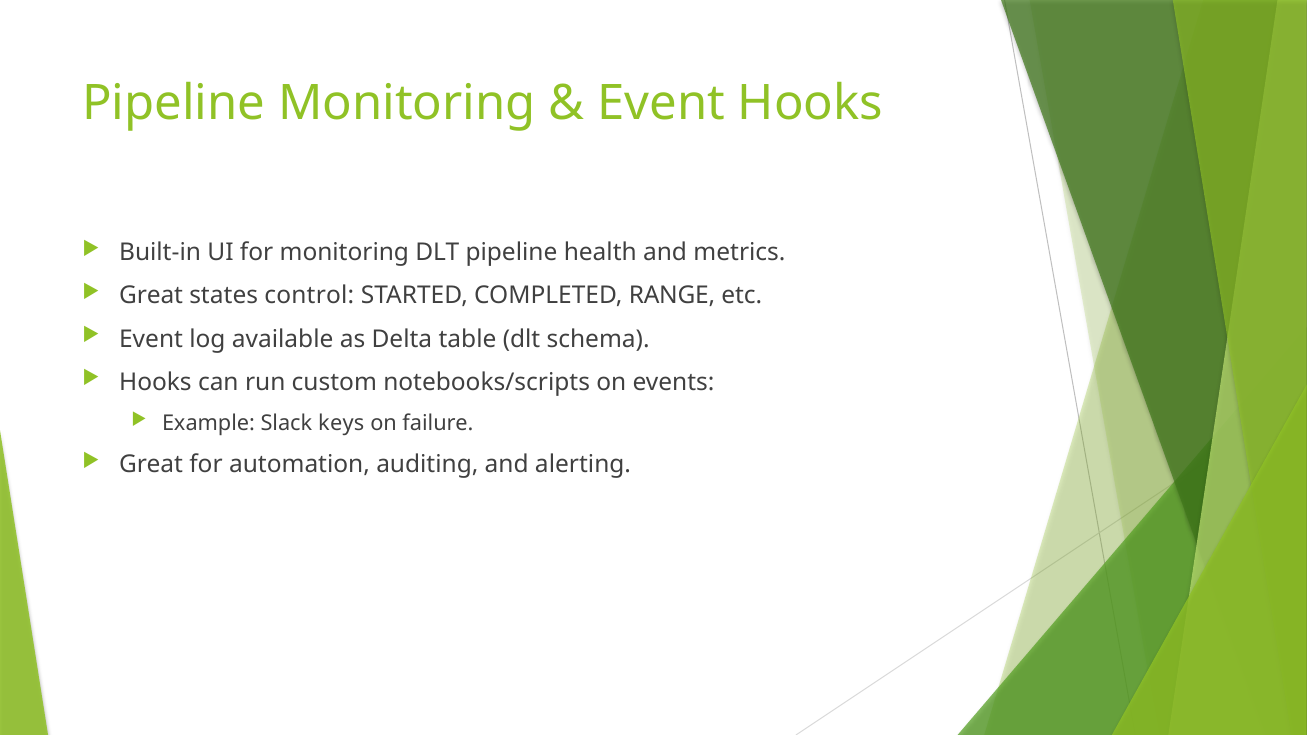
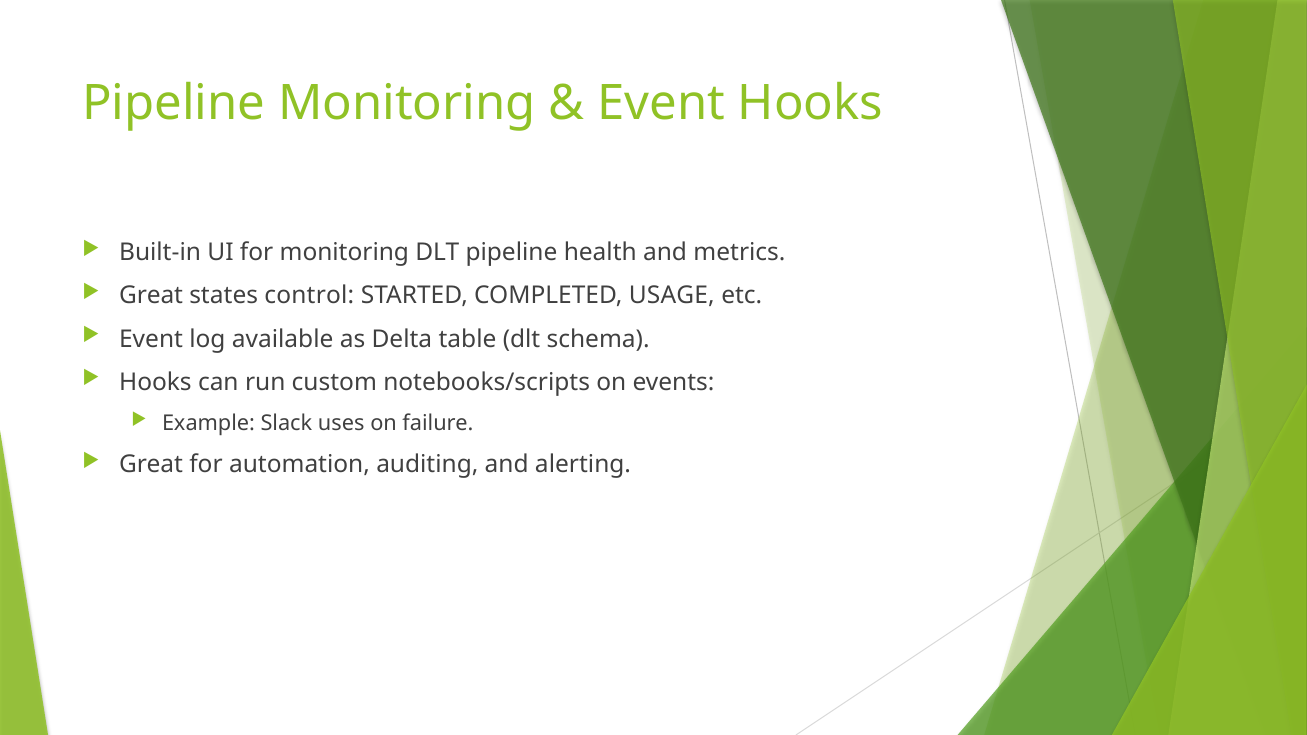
RANGE: RANGE -> USAGE
keys: keys -> uses
